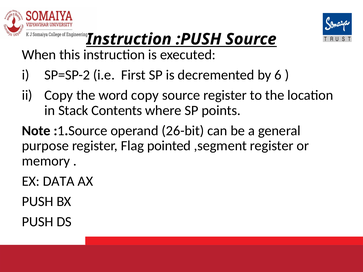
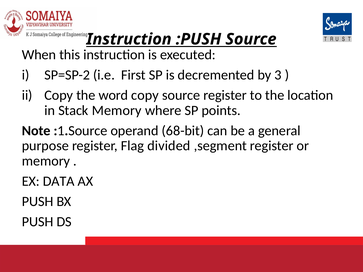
6: 6 -> 3
Stack Contents: Contents -> Memory
26-bit: 26-bit -> 68-bit
pointed: pointed -> divided
